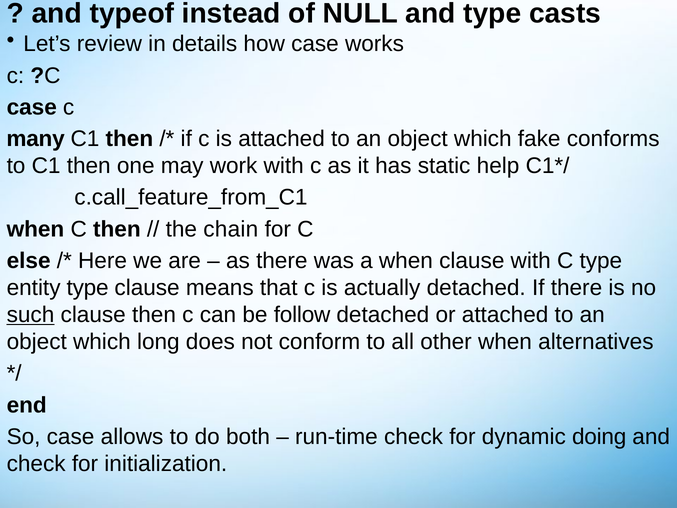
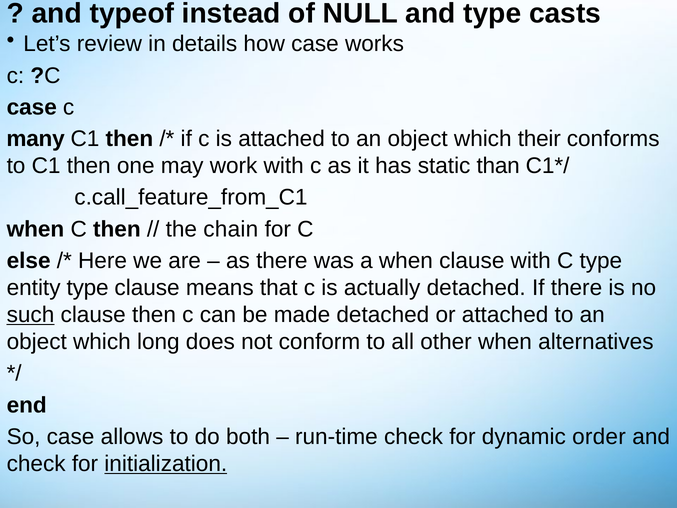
fake: fake -> their
help: help -> than
follow: follow -> made
doing: doing -> order
initialization underline: none -> present
